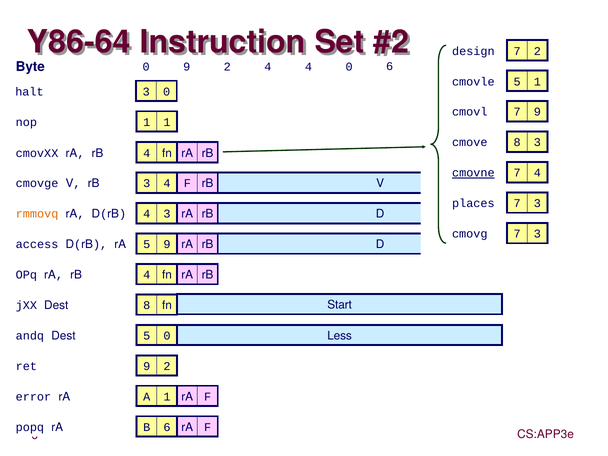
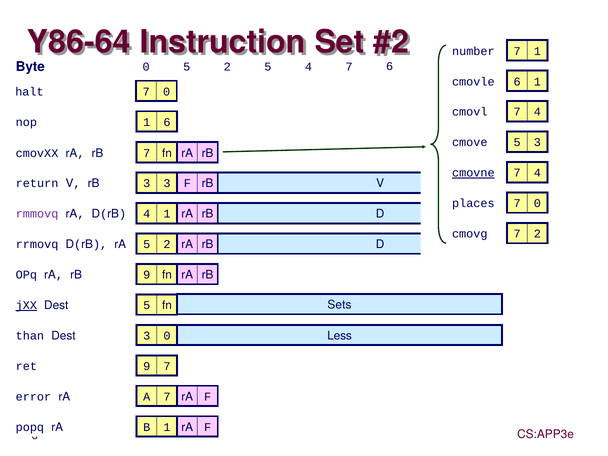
design: design -> number
7 2: 2 -> 1
0 9: 9 -> 5
2 4: 4 -> 5
4 0: 0 -> 7
cmovle 5: 5 -> 6
halt 3: 3 -> 7
cmovl 7 9: 9 -> 4
1 1: 1 -> 6
cmove 8: 8 -> 5
cmovXX rA rB 4: 4 -> 7
cmovge: cmovge -> return
3 4: 4 -> 3
3 at (537, 203): 3 -> 0
rmmovq colour: orange -> purple
4 3: 3 -> 1
cmovg 7 3: 3 -> 2
access: access -> rrmovq
rA 5 9: 9 -> 2
OPq rA rB 4: 4 -> 9
jXX underline: none -> present
Dest 8: 8 -> 5
Start: Start -> Sets
andq: andq -> than
Dest 5: 5 -> 3
ret 9 2: 2 -> 7
A 1: 1 -> 7
B 6: 6 -> 1
